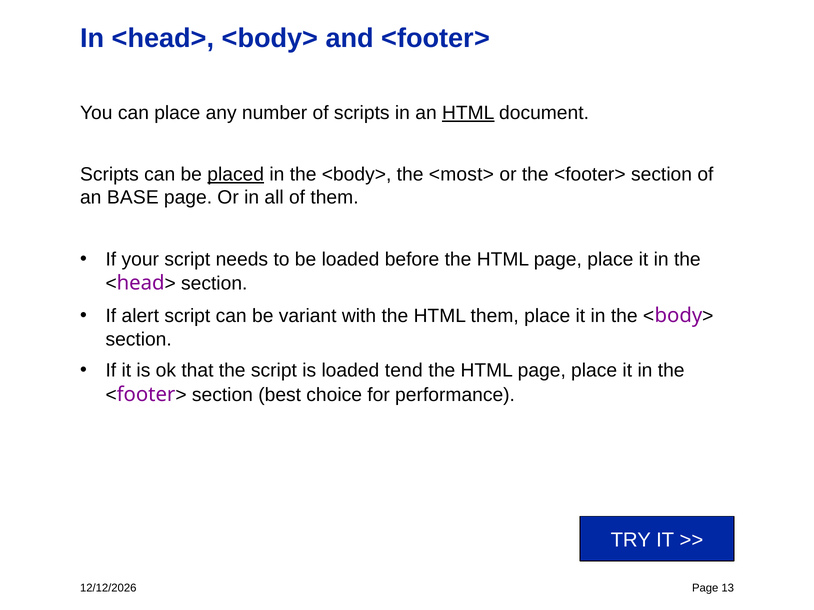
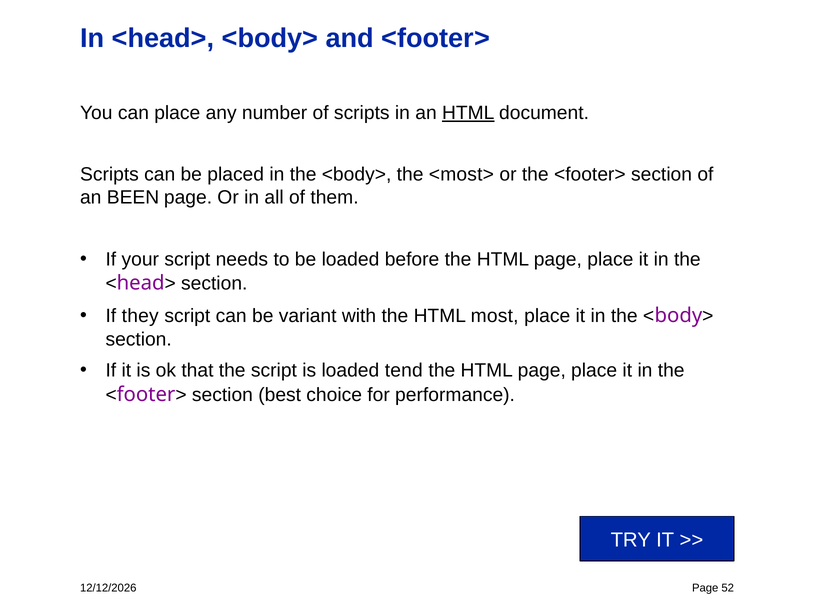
placed underline: present -> none
BASE: BASE -> BEEN
alert: alert -> they
HTML them: them -> most
13: 13 -> 52
